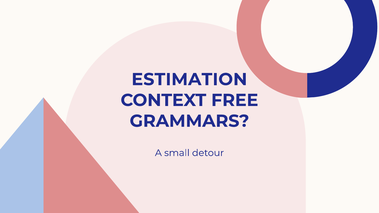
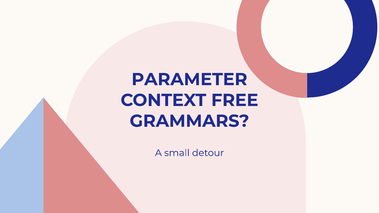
ESTIMATION: ESTIMATION -> PARAMETER
